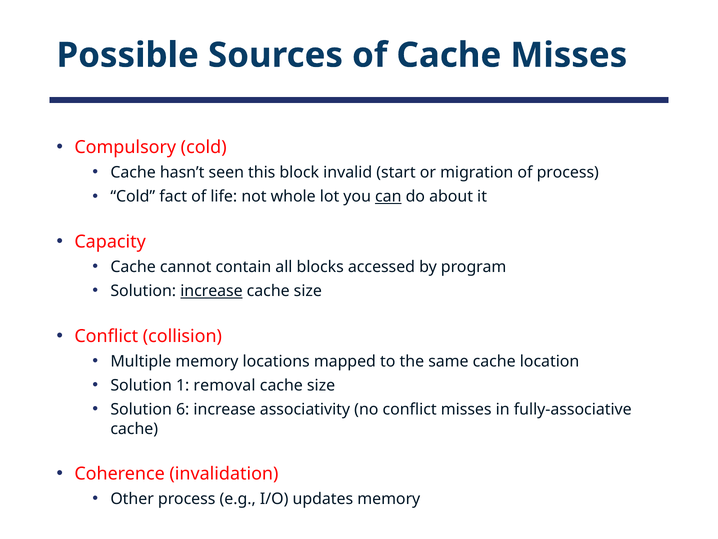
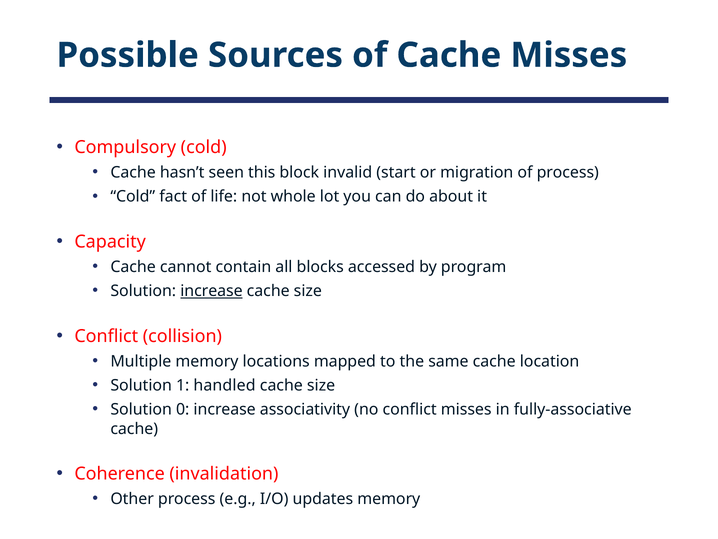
can underline: present -> none
removal: removal -> handled
6: 6 -> 0
